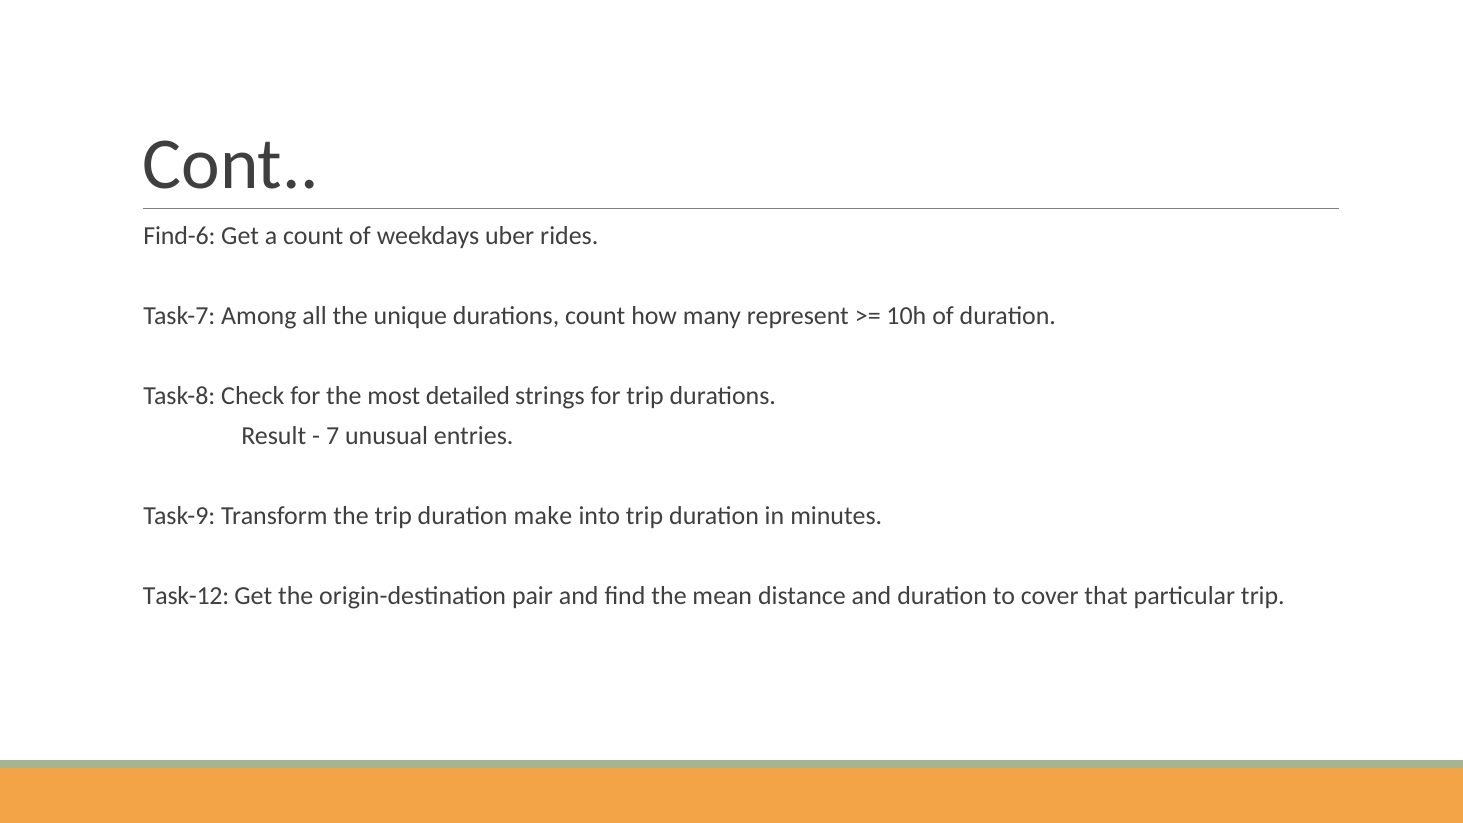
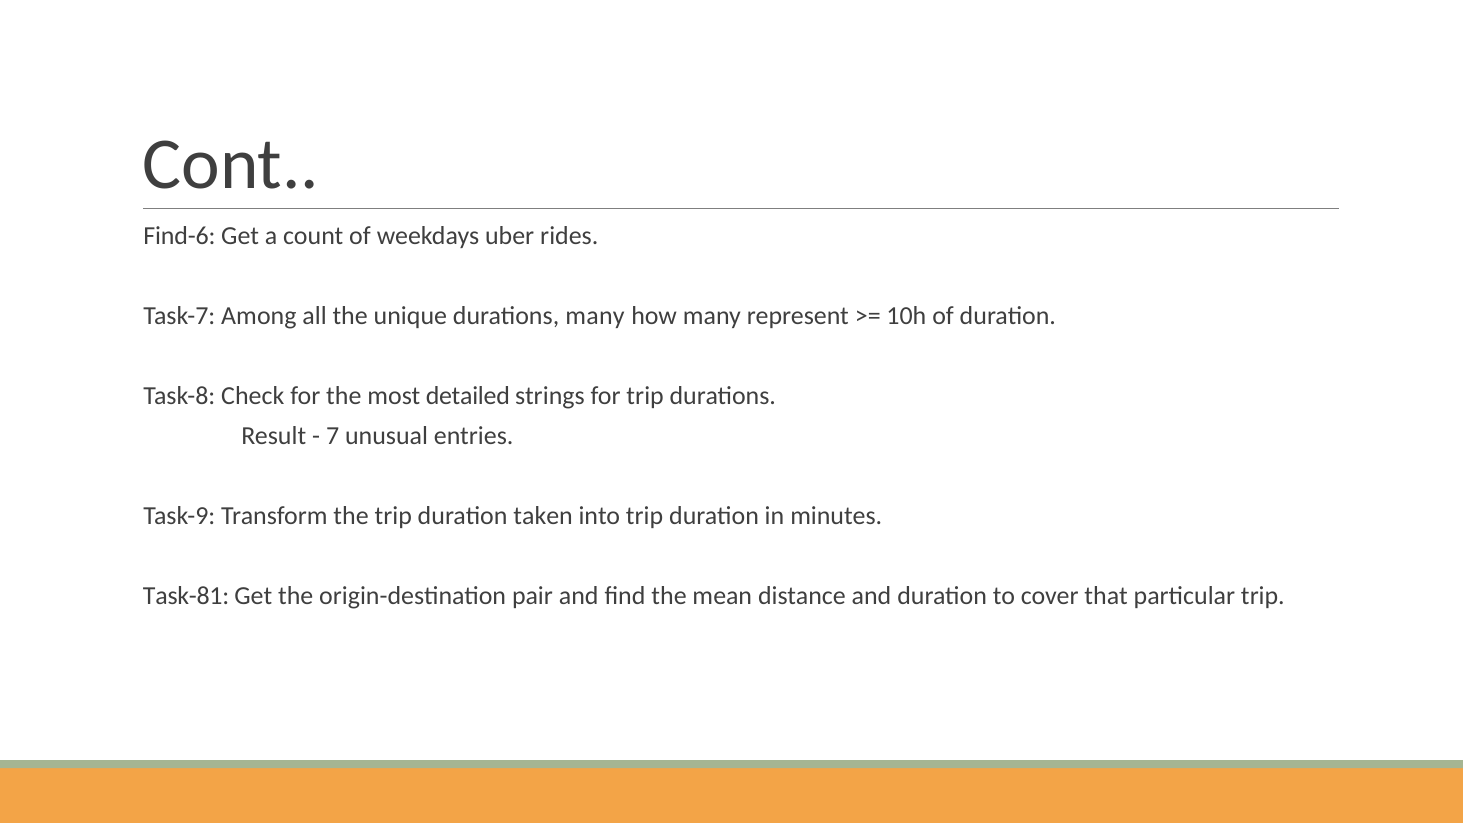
durations count: count -> many
make: make -> taken
Task-12: Task-12 -> Task-81
